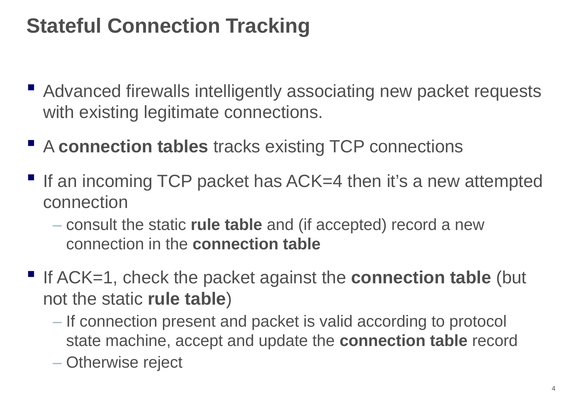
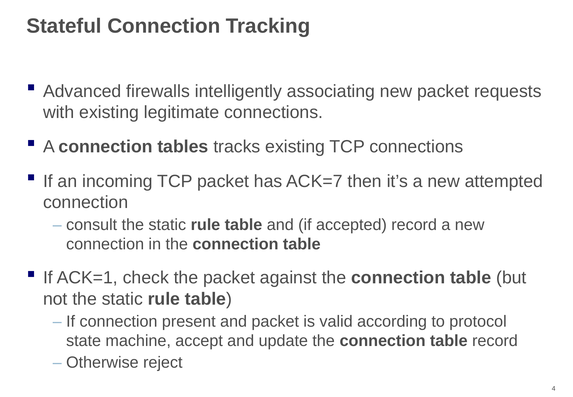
ACK=4: ACK=4 -> ACK=7
